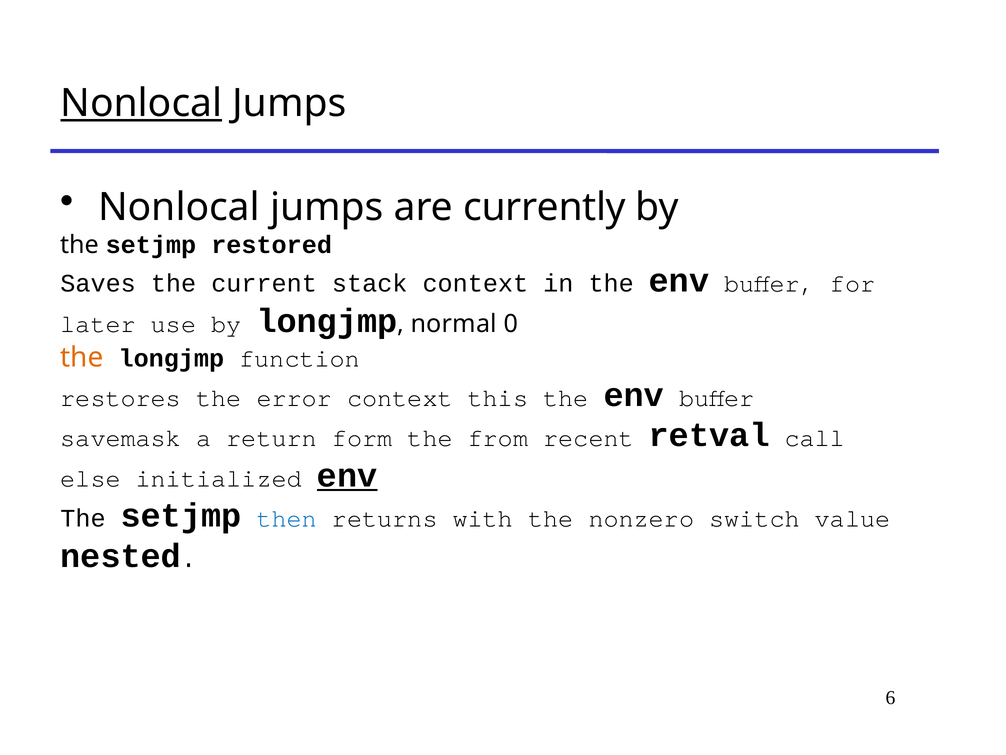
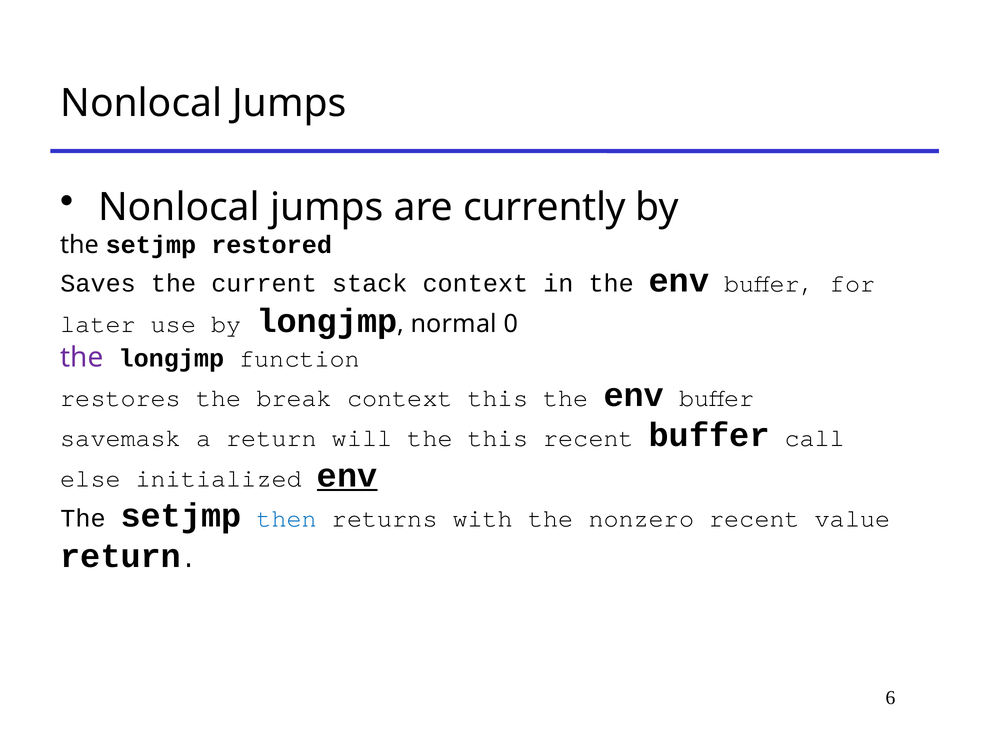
Nonlocal at (141, 103) underline: present -> none
the at (82, 357) colour: orange -> purple
error: error -> break
form: form -> will
the from: from -> this
recent retval: retval -> buffer
nonzero switch: switch -> recent
nested at (121, 556): nested -> return
